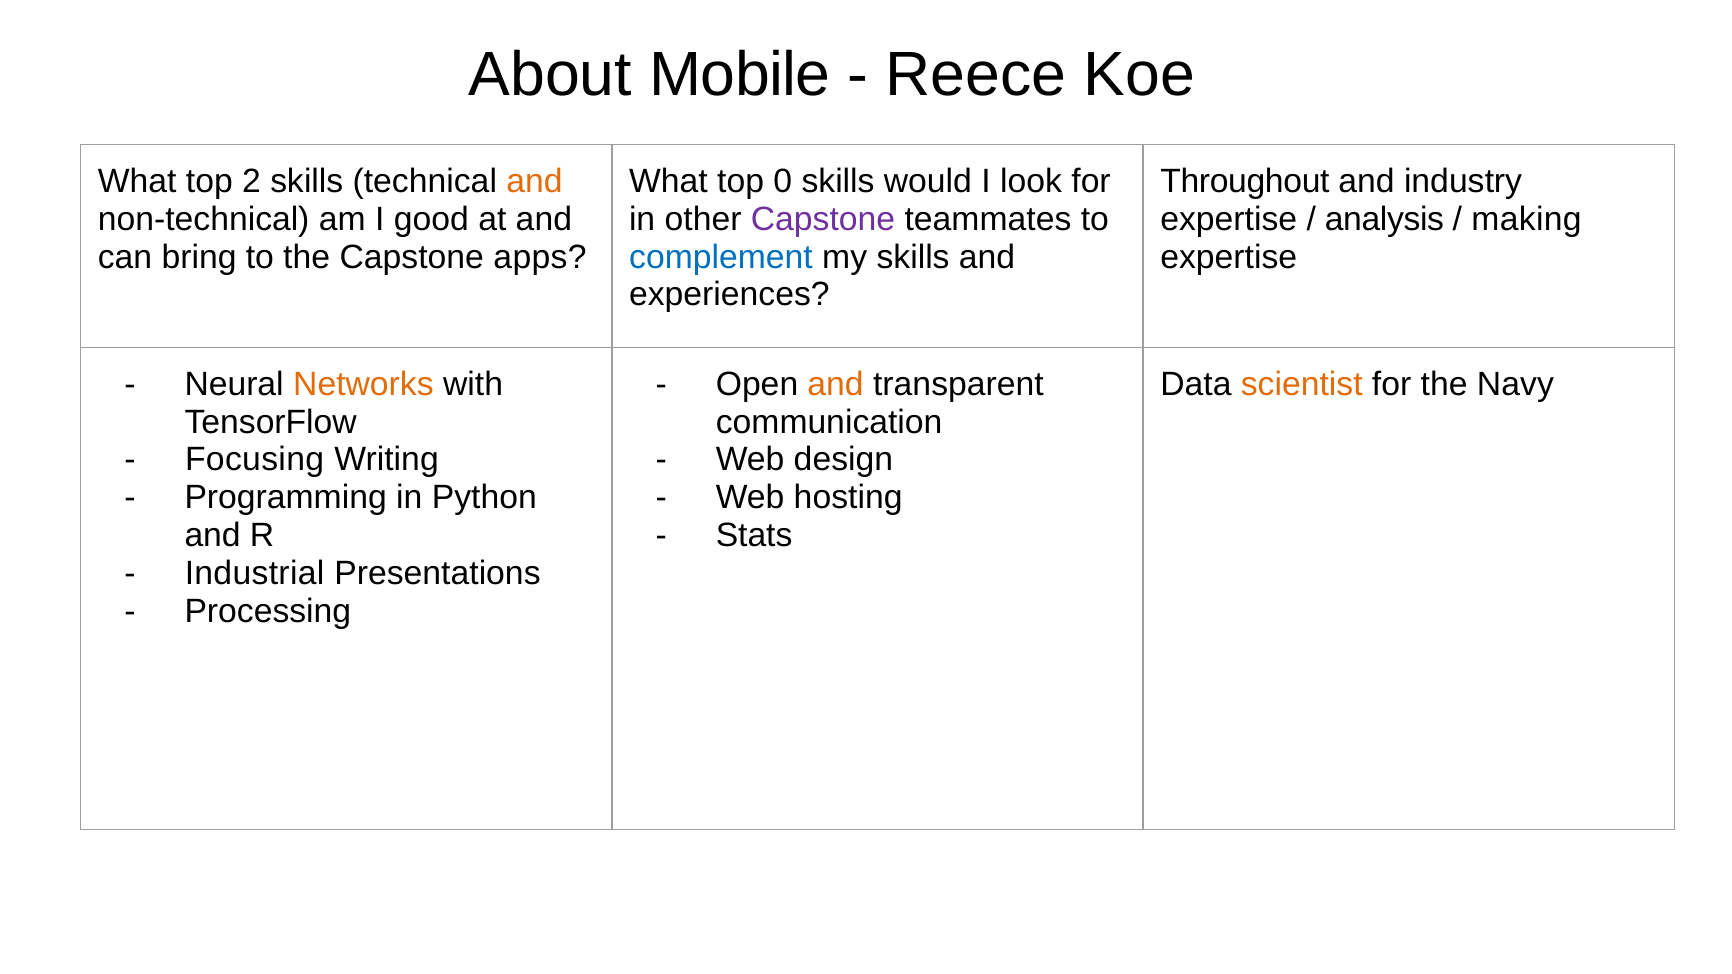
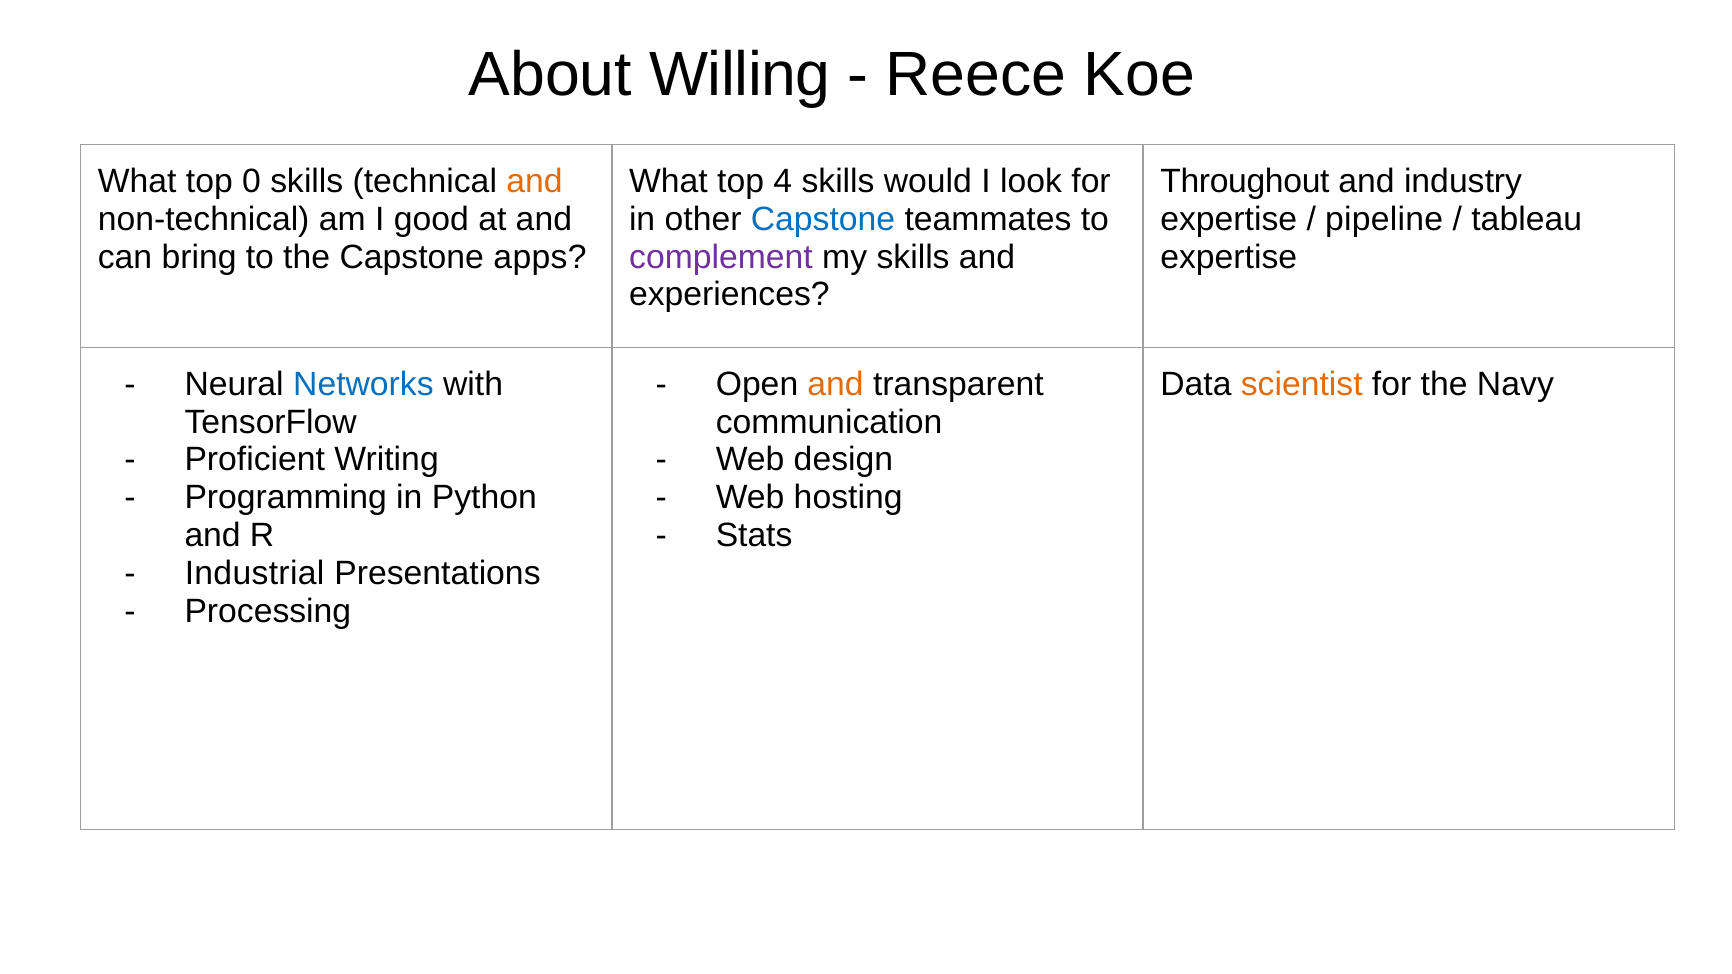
Mobile: Mobile -> Willing
2: 2 -> 0
0: 0 -> 4
Capstone at (823, 219) colour: purple -> blue
analysis: analysis -> pipeline
making: making -> tableau
complement colour: blue -> purple
Networks colour: orange -> blue
Focusing: Focusing -> Proficient
